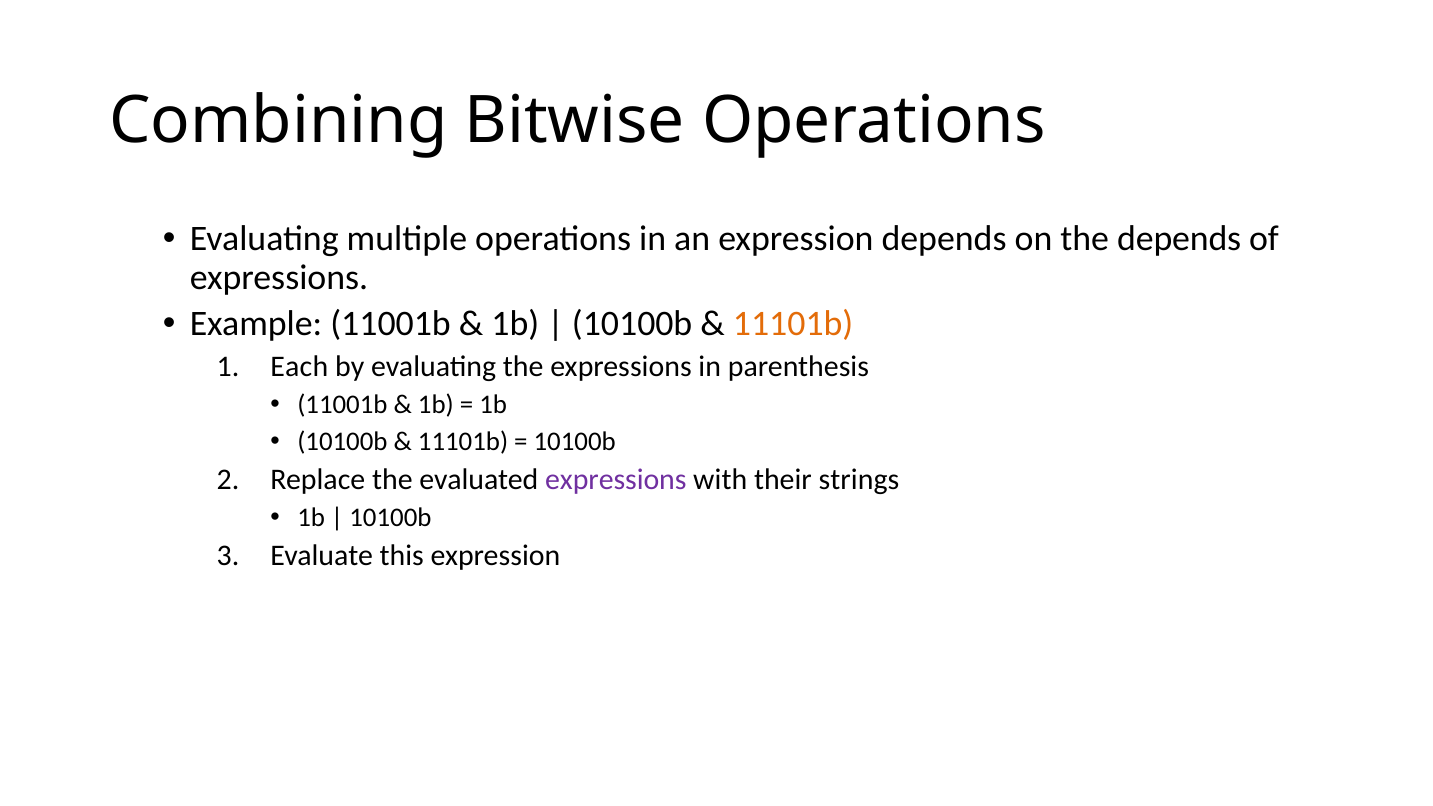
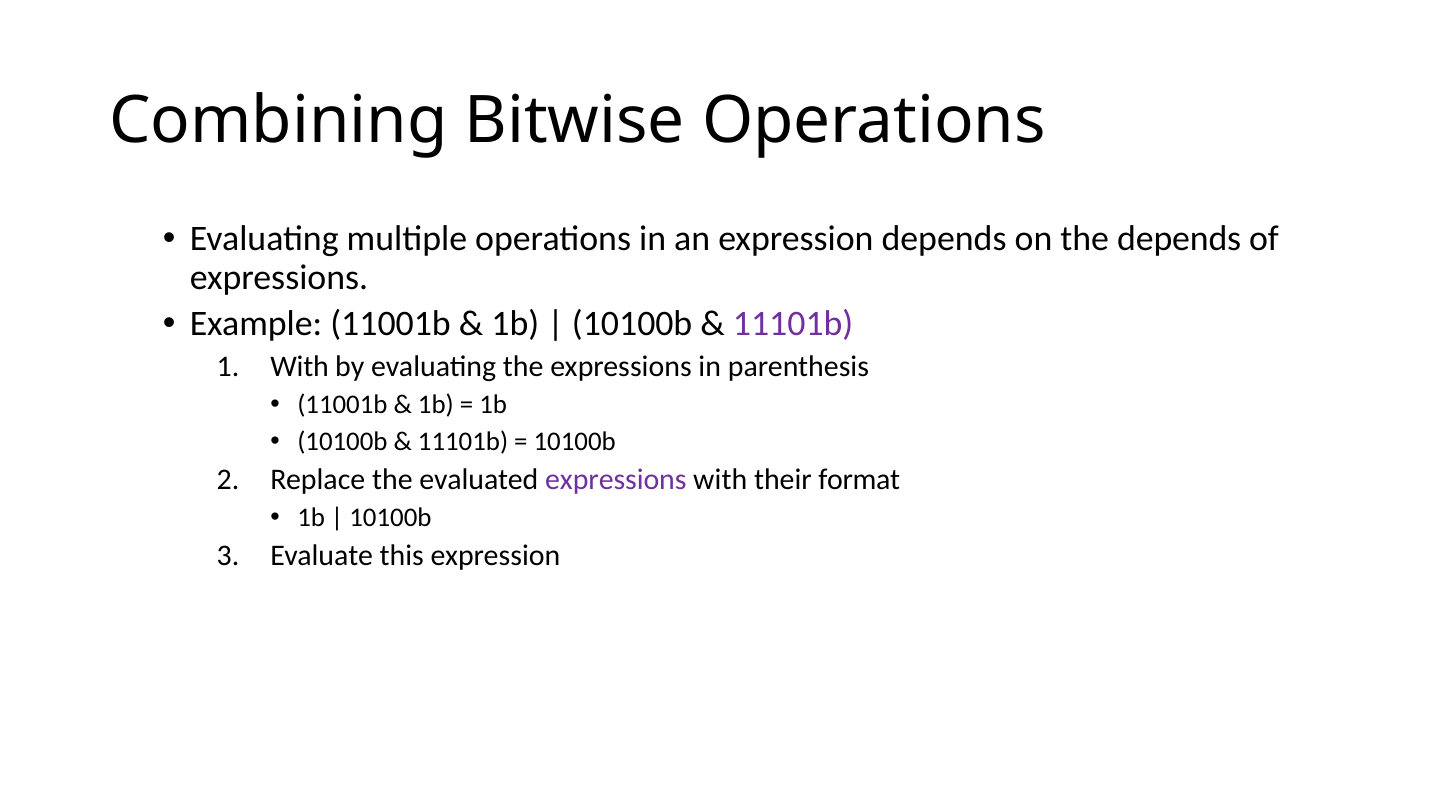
11101b at (793, 324) colour: orange -> purple
Each at (299, 367): Each -> With
strings: strings -> format
